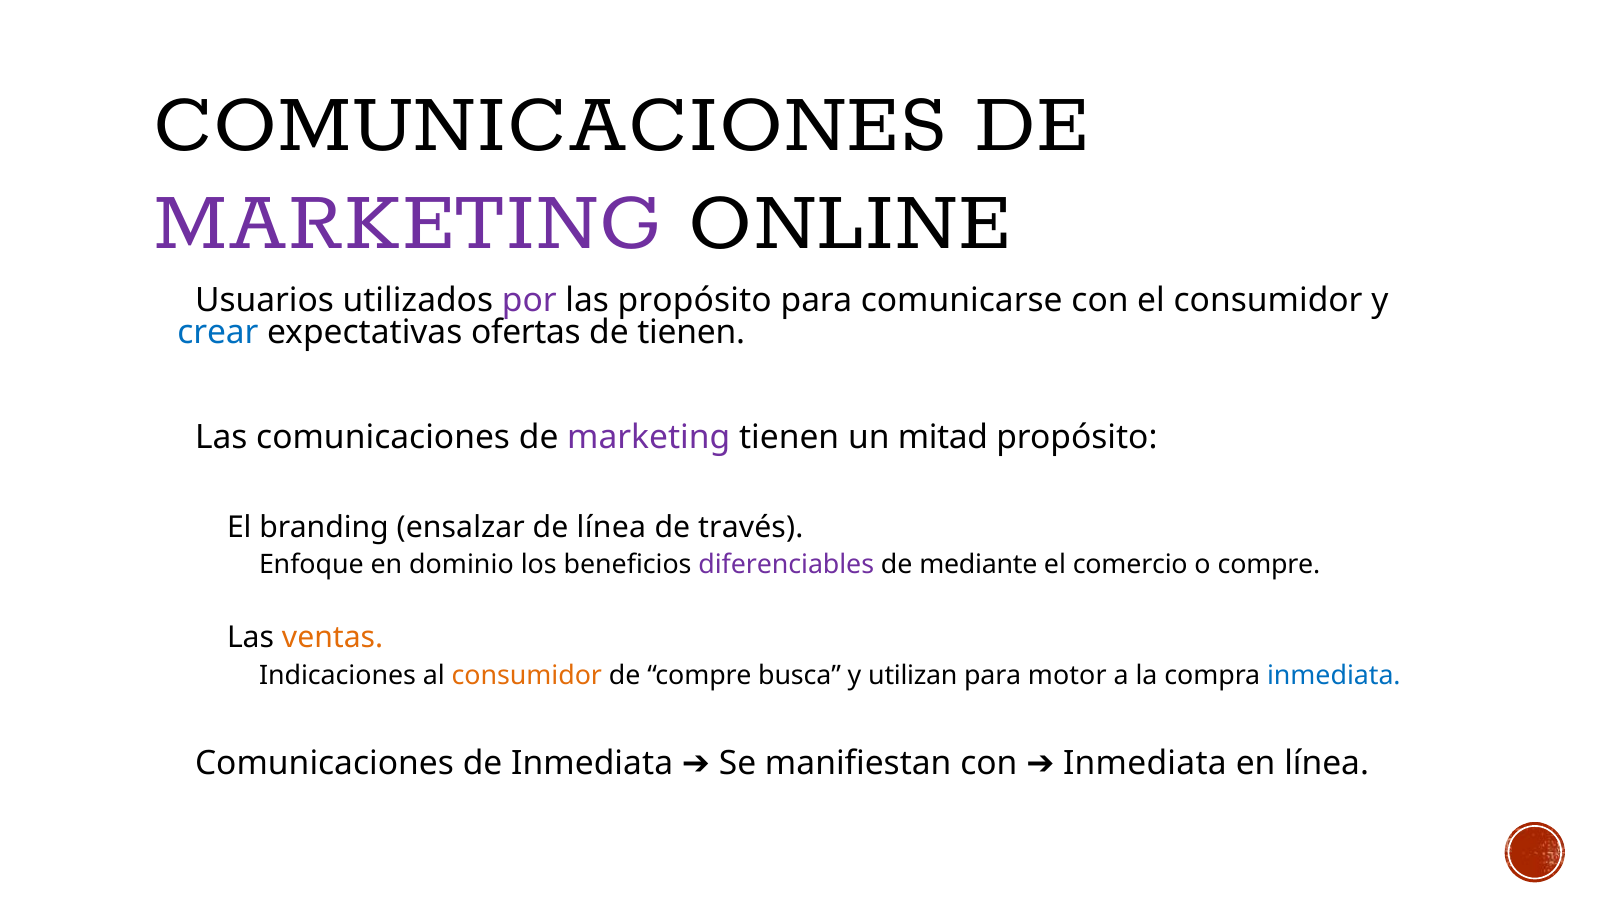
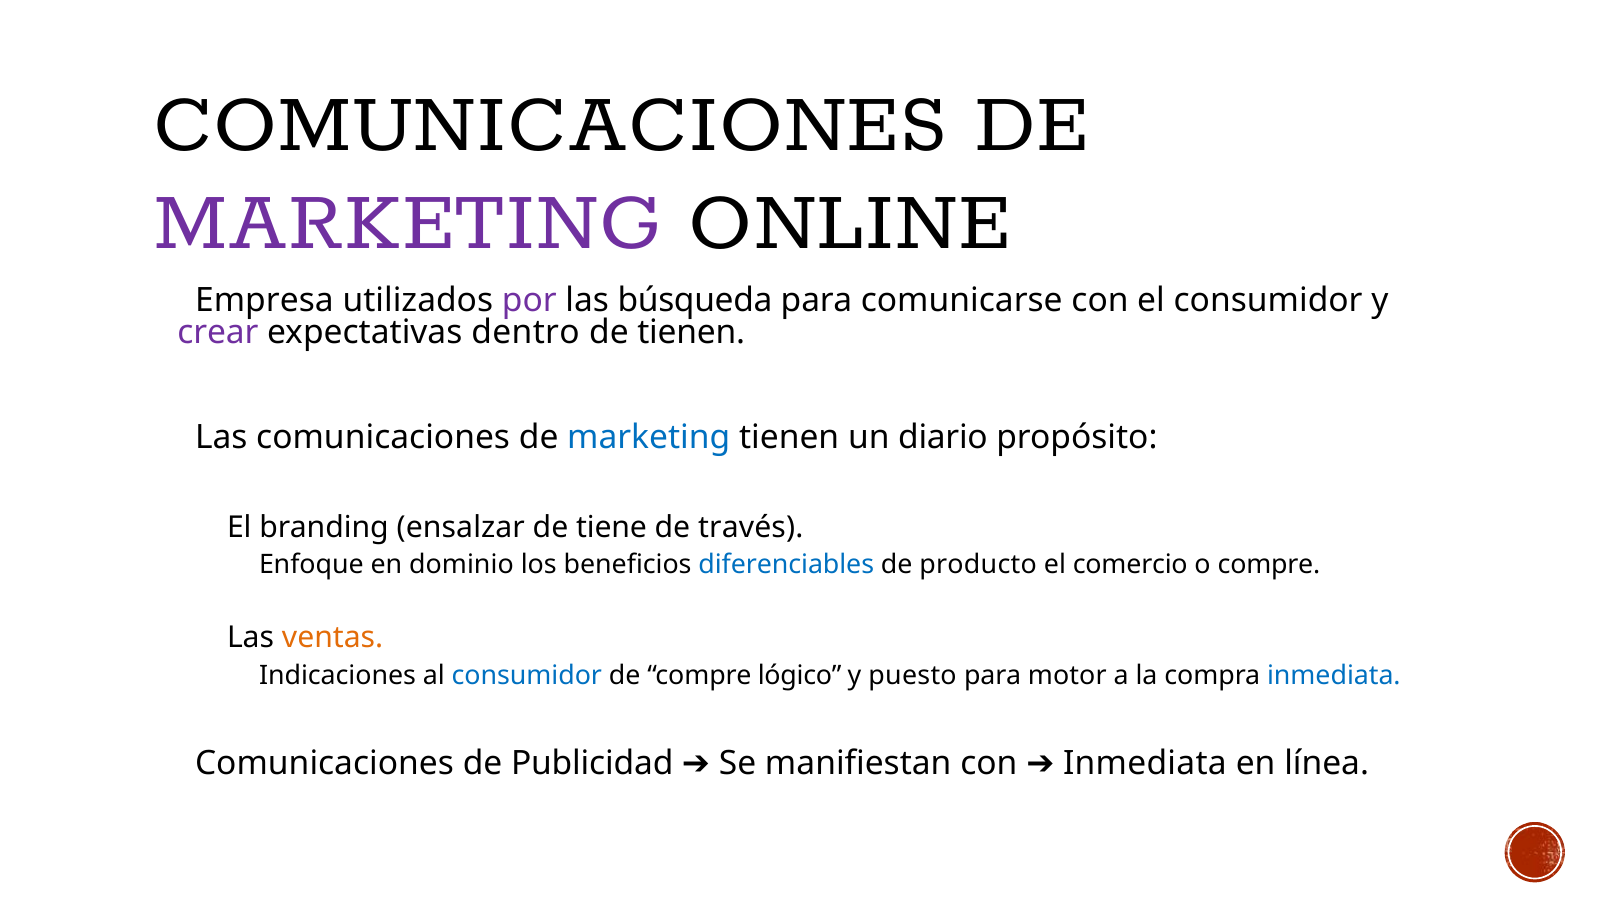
Usuarios: Usuarios -> Empresa
las propósito: propósito -> búsqueda
crear colour: blue -> purple
ofertas: ofertas -> dentro
marketing at (649, 437) colour: purple -> blue
mitad: mitad -> diario
de línea: línea -> tiene
diferenciables colour: purple -> blue
mediante: mediante -> producto
consumidor at (527, 675) colour: orange -> blue
busca: busca -> lógico
utilizan: utilizan -> puesto
de Inmediata: Inmediata -> Publicidad
